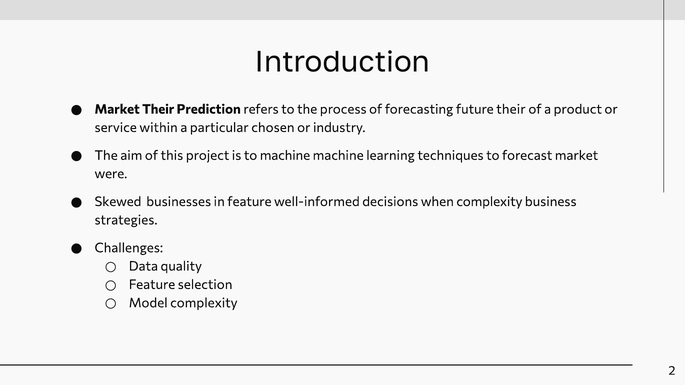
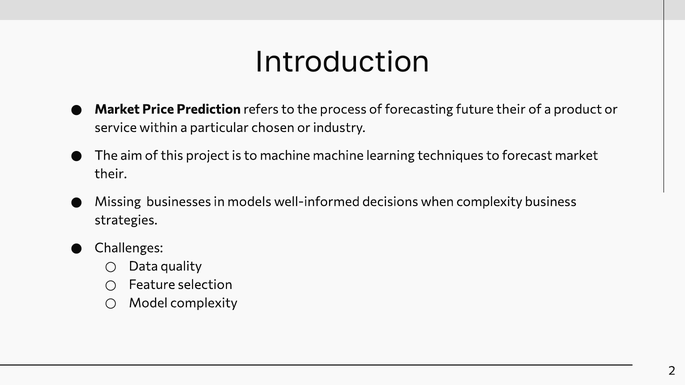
Market Their: Their -> Price
were at (111, 174): were -> their
Skewed: Skewed -> Missing
in feature: feature -> models
